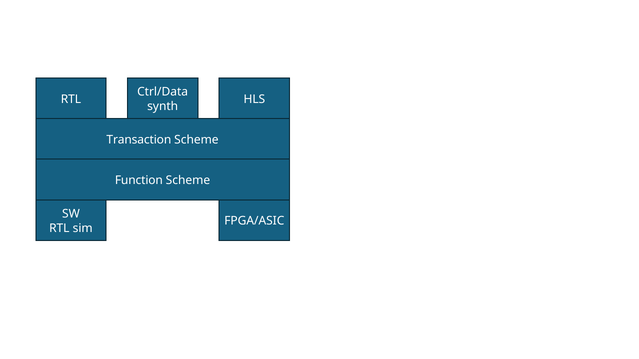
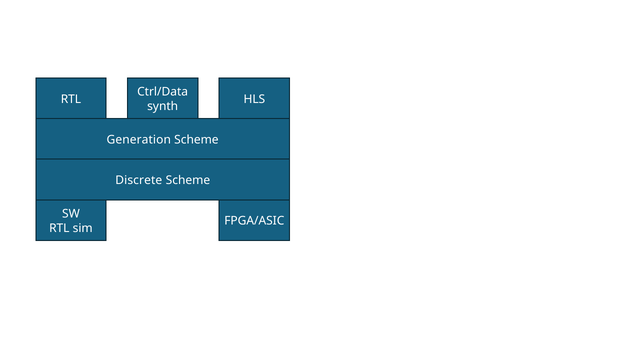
Transaction: Transaction -> Generation
Function: Function -> Discrete
